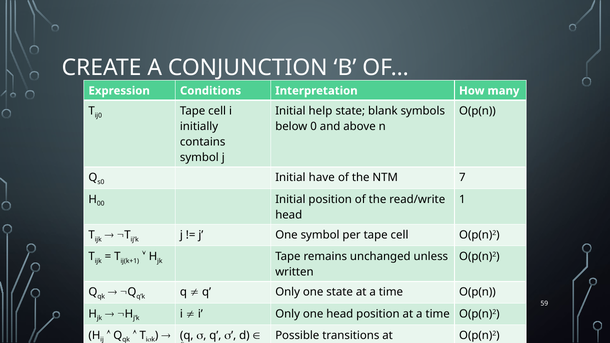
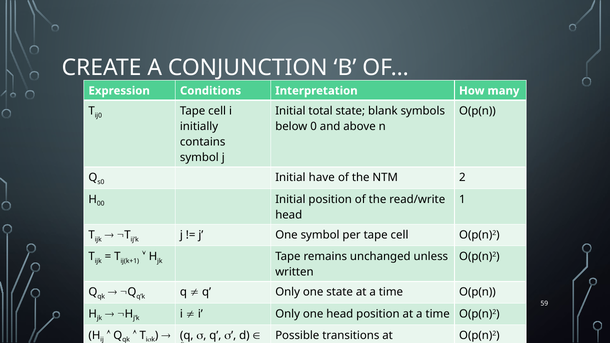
help: help -> total
7: 7 -> 2
